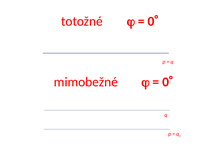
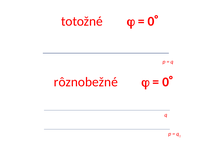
mimobežné: mimobežné -> rôznobežné
